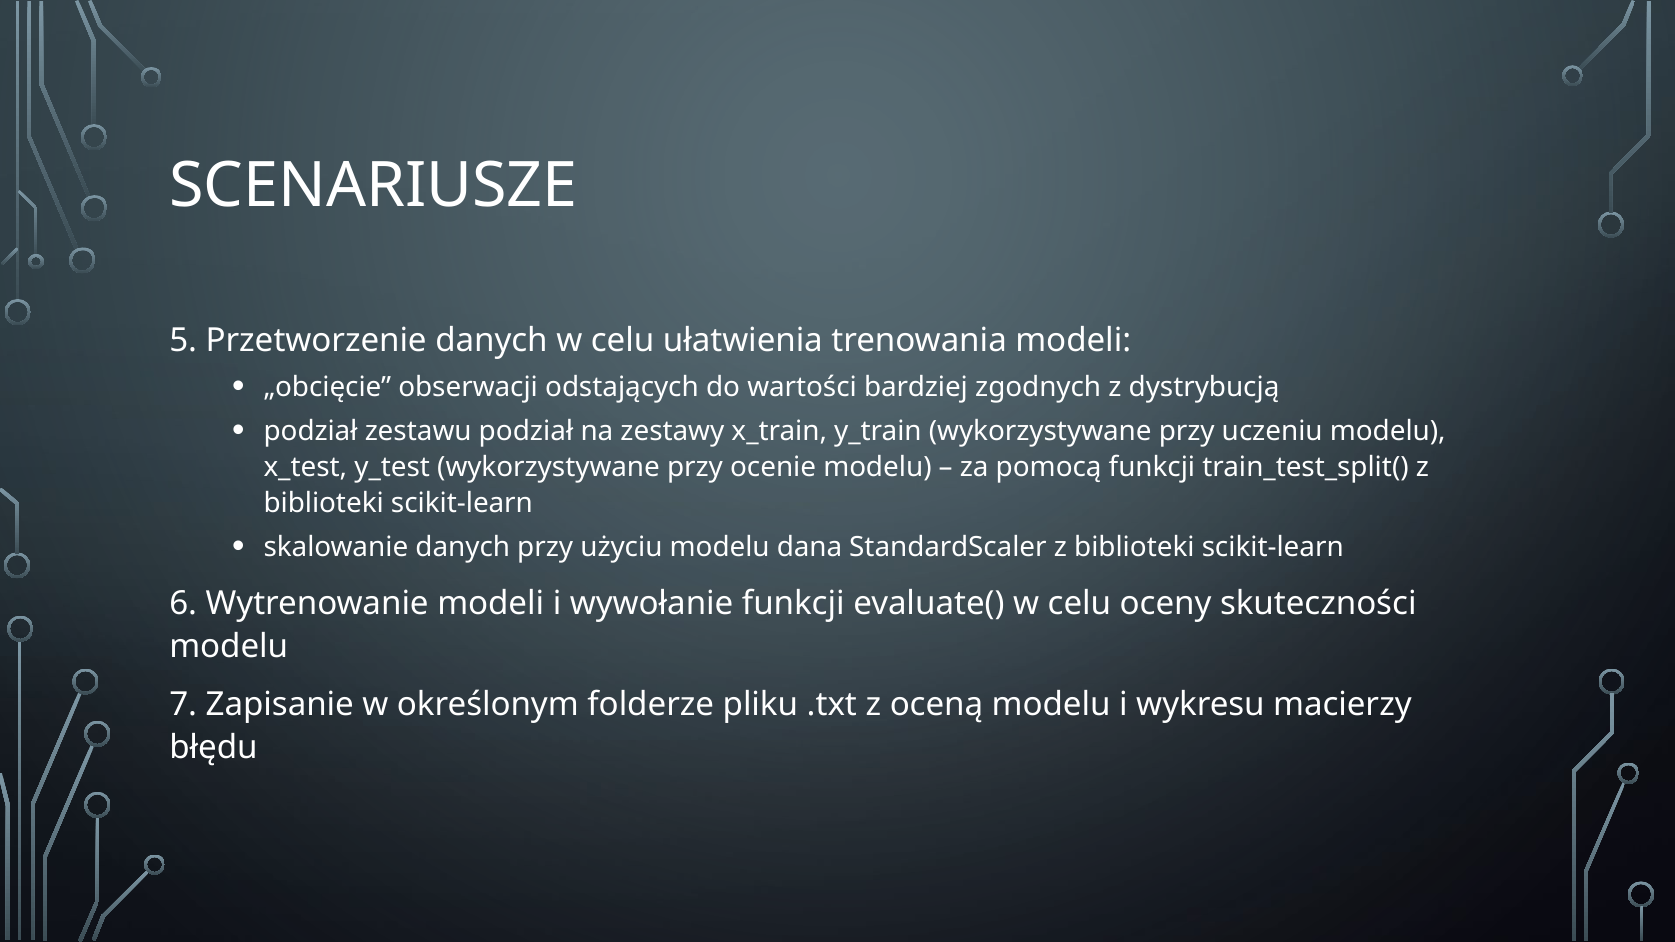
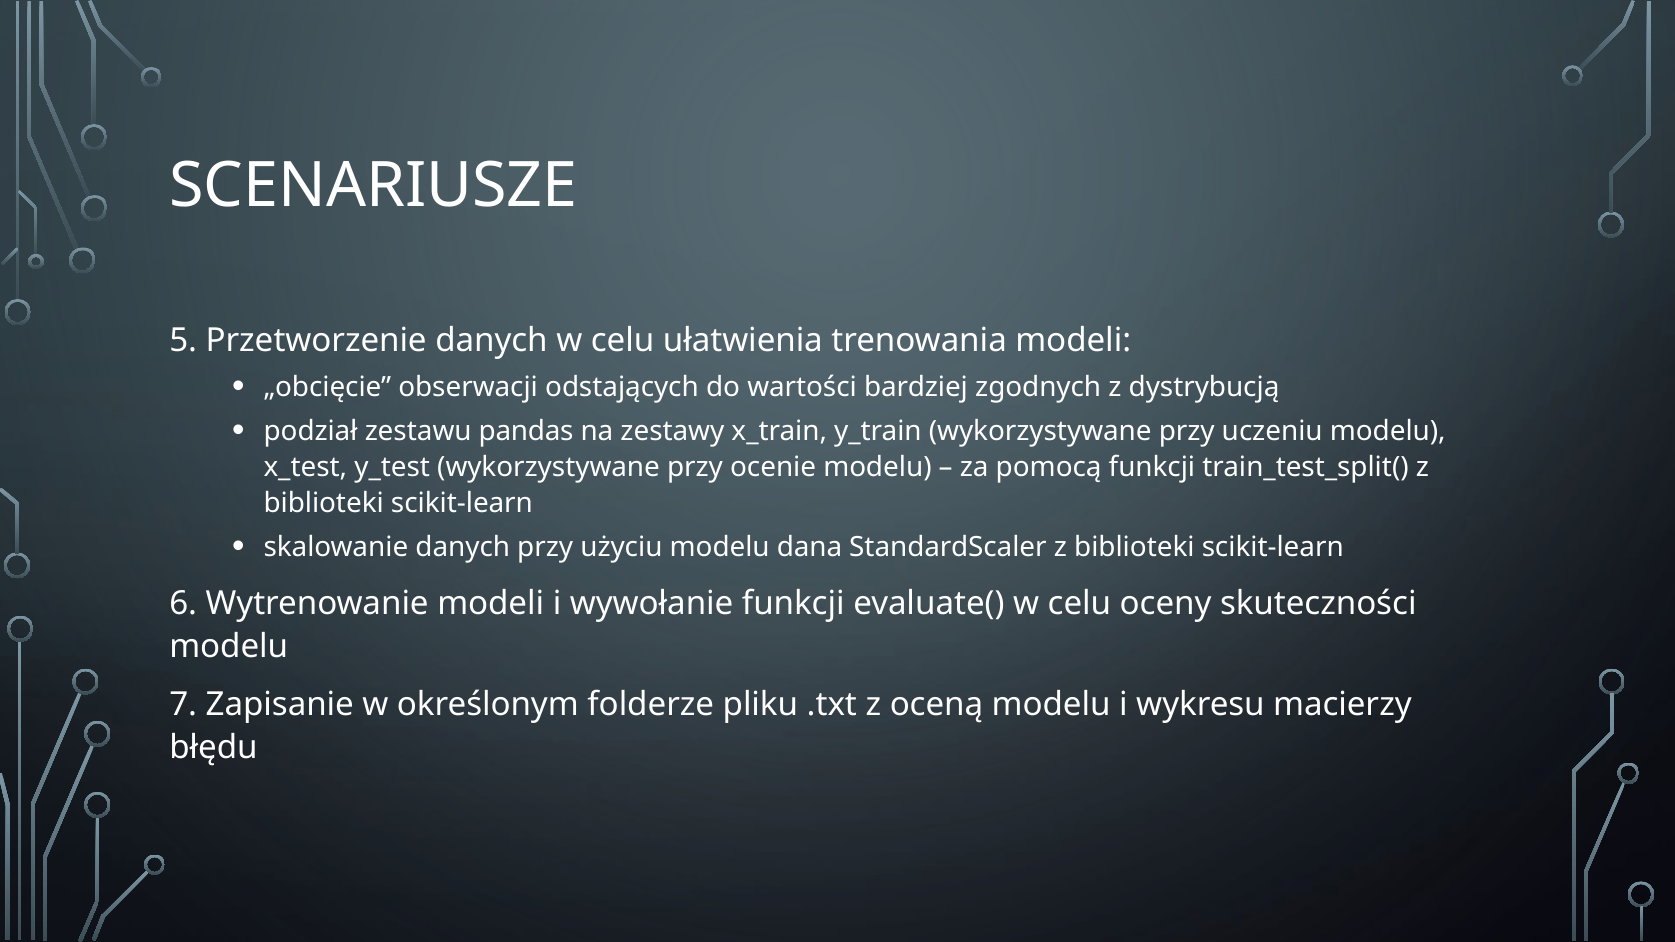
zestawu podział: podział -> pandas
